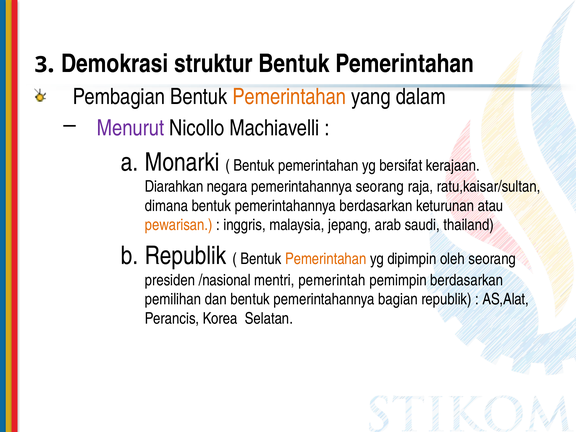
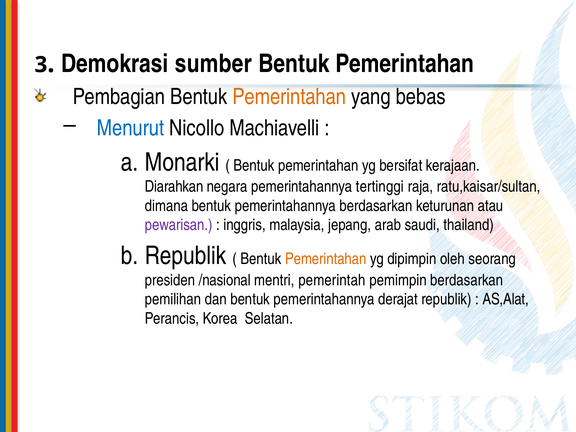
struktur: struktur -> sumber
dalam: dalam -> bebas
Menurut colour: purple -> blue
pemerintahannya seorang: seorang -> tertinggi
pewarisan colour: orange -> purple
bagian: bagian -> derajat
